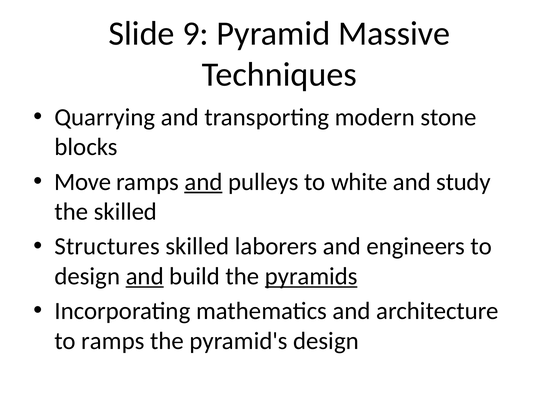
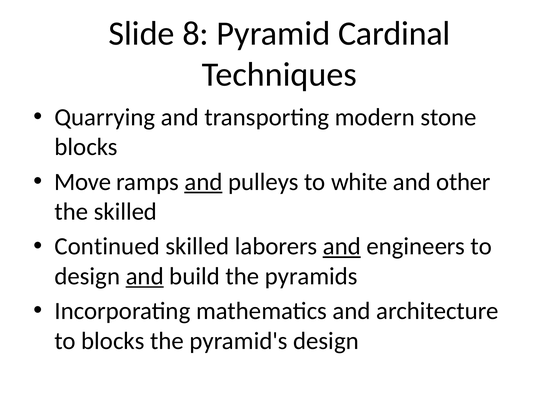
9: 9 -> 8
Massive: Massive -> Cardinal
study: study -> other
Structures: Structures -> Continued
and at (342, 247) underline: none -> present
pyramids underline: present -> none
to ramps: ramps -> blocks
